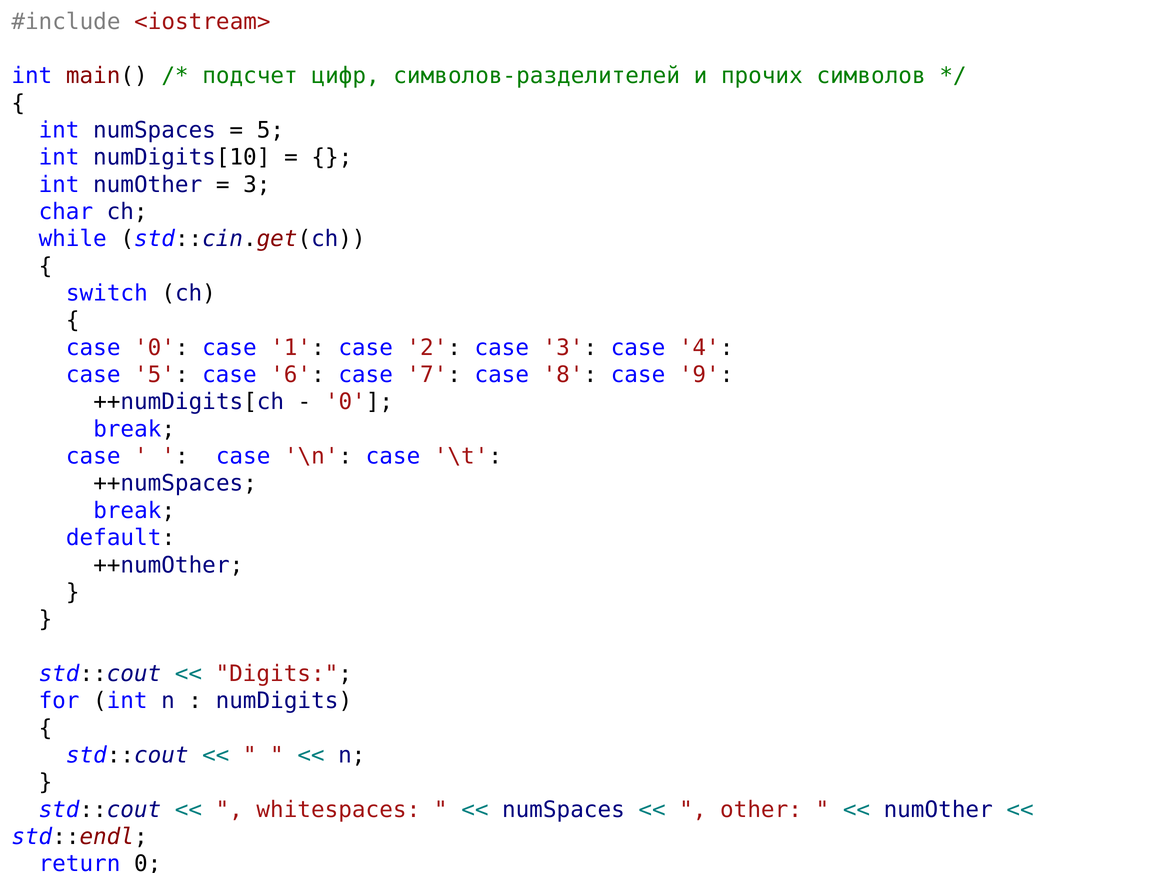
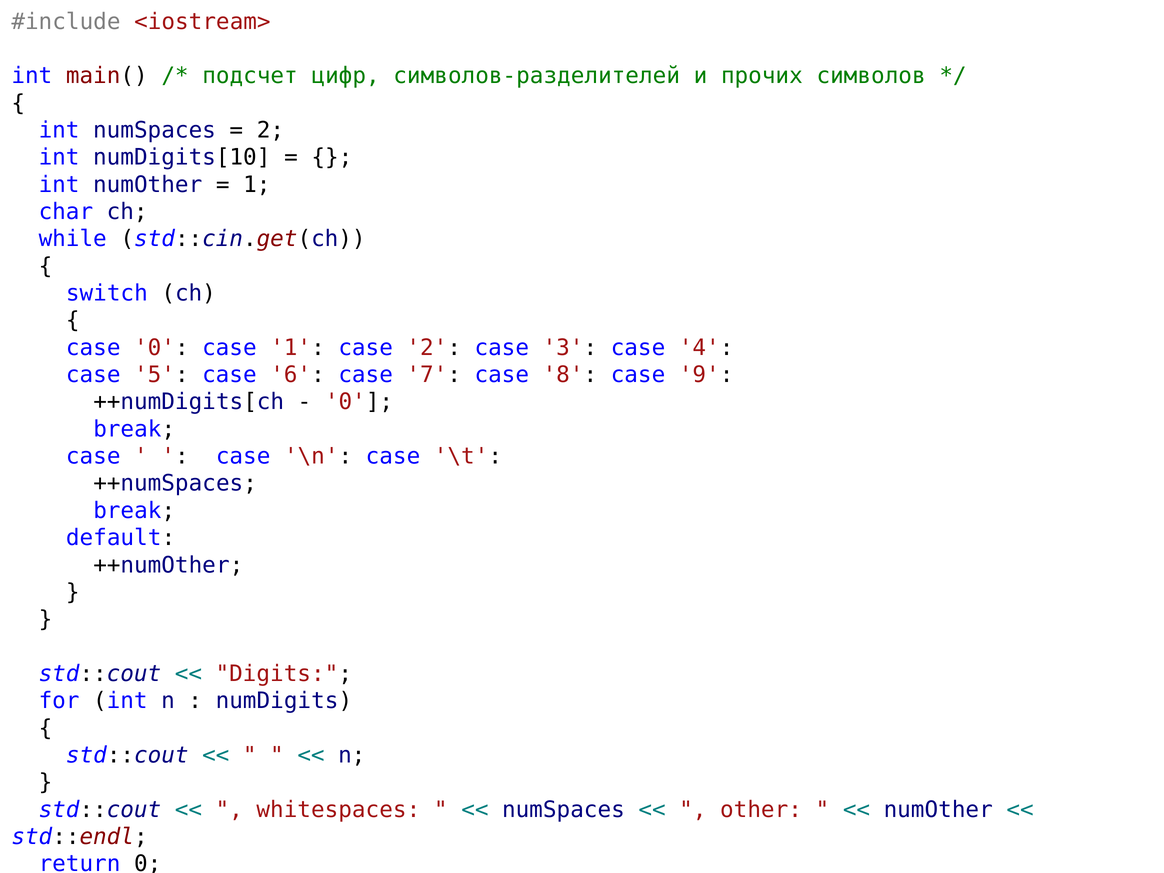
5 at (270, 130): 5 -> 2
3 at (257, 185): 3 -> 1
